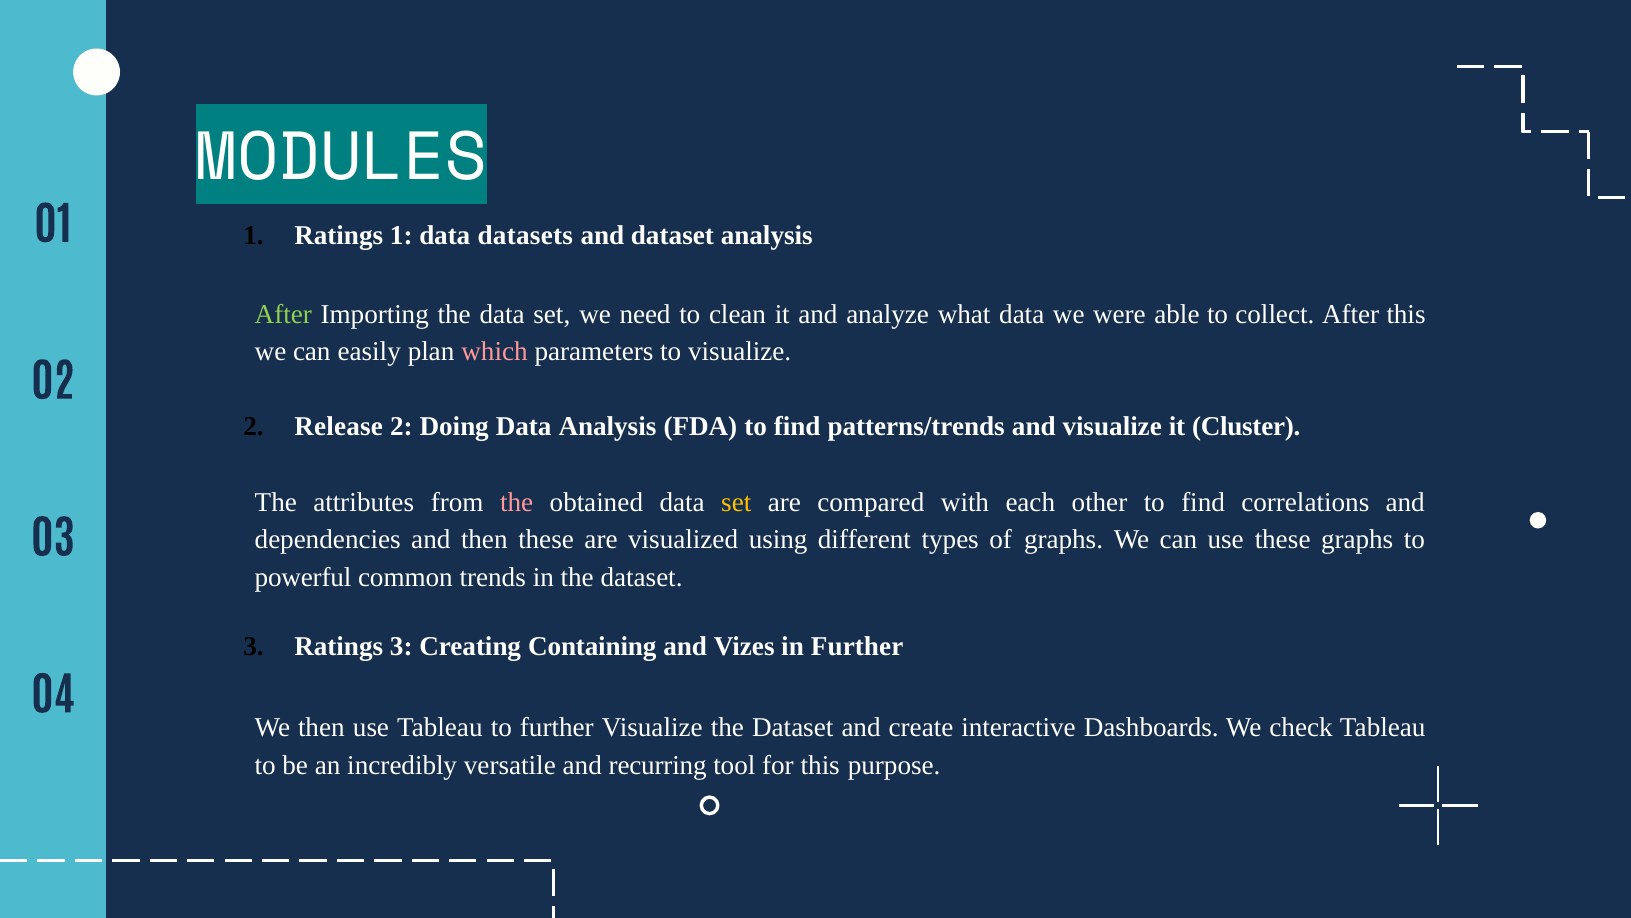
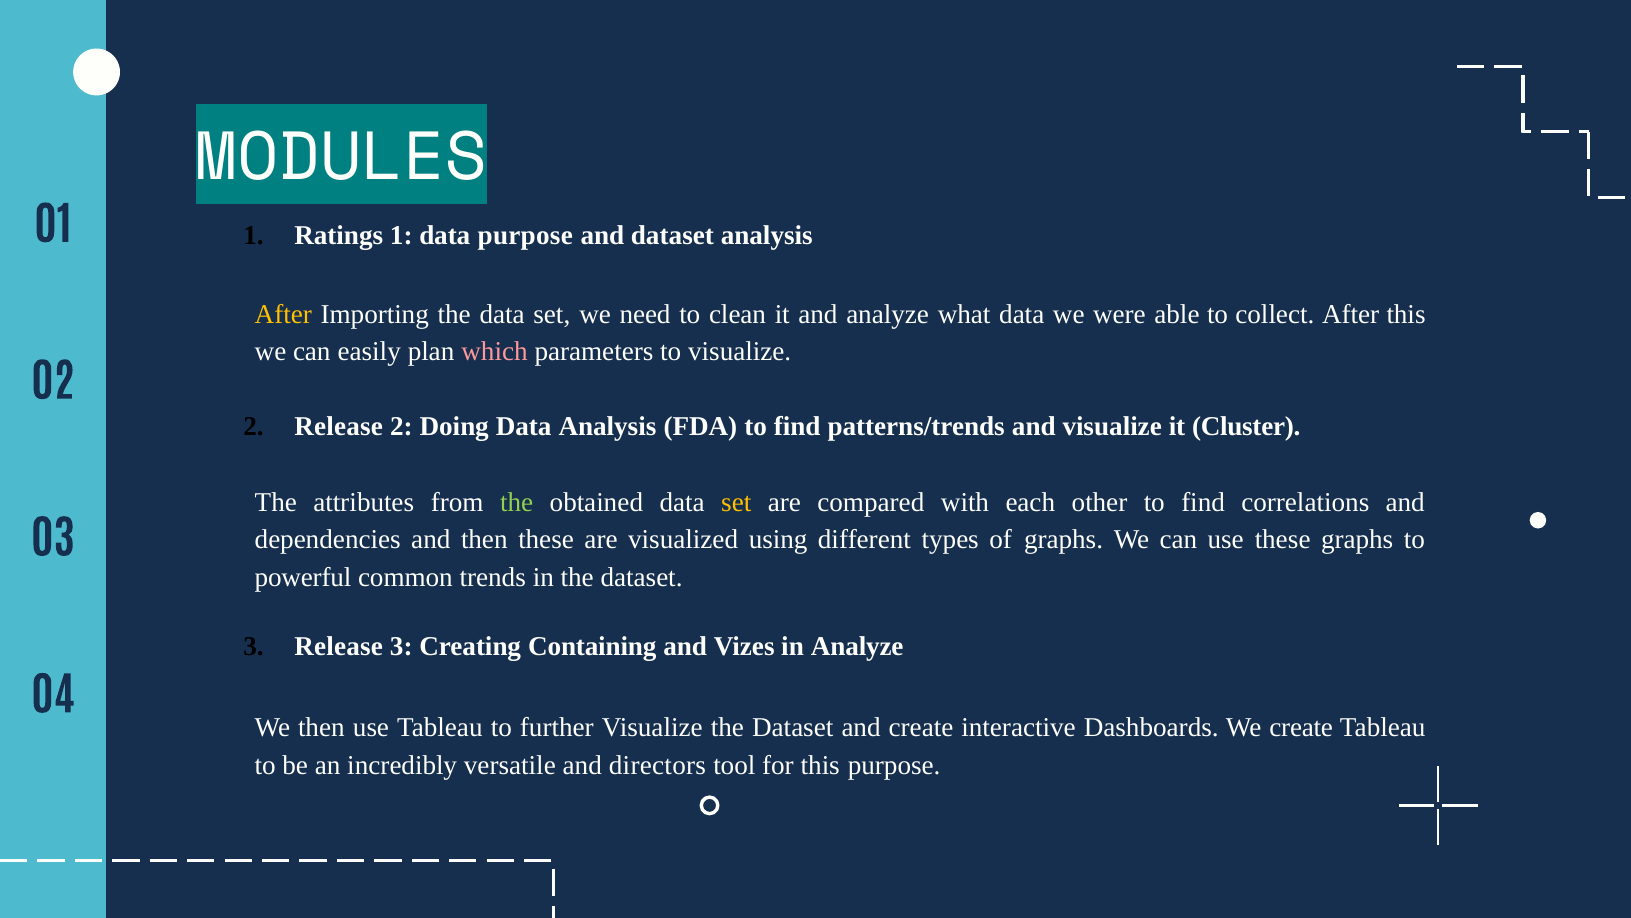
data datasets: datasets -> purpose
After at (283, 315) colour: light green -> yellow
the at (517, 502) colour: pink -> light green
3 Ratings: Ratings -> Release
in Further: Further -> Analyze
We check: check -> create
recurring: recurring -> directors
